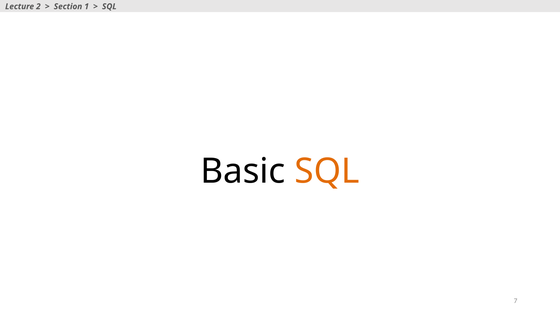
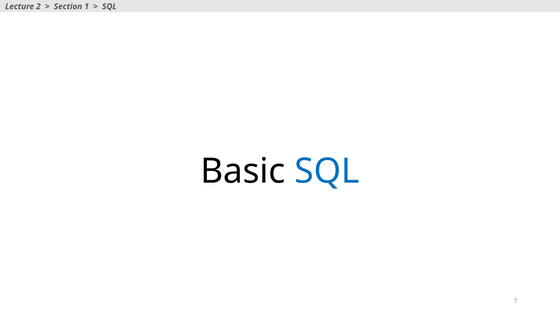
SQL at (327, 171) colour: orange -> blue
